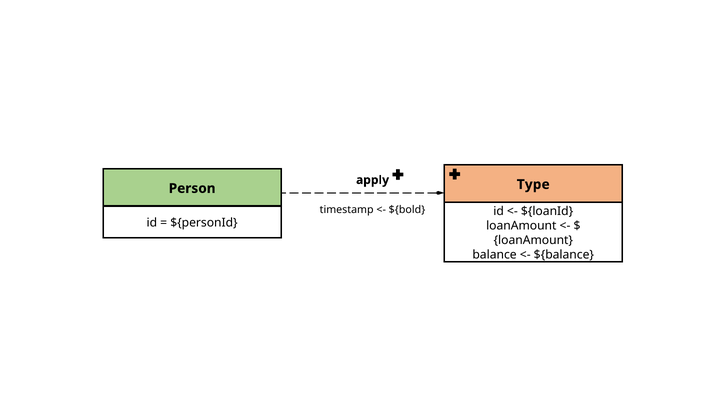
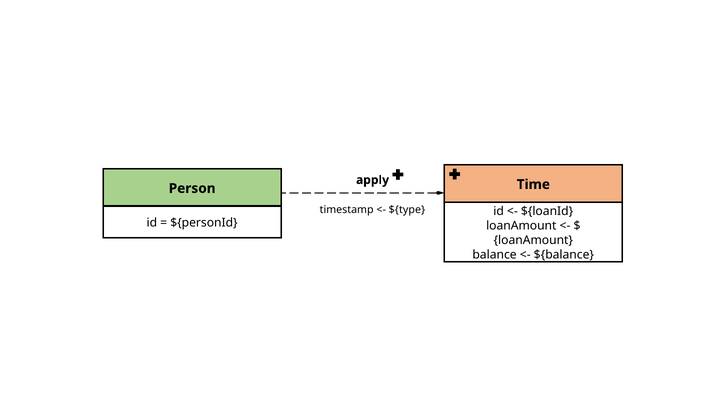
Type: Type -> Time
${bold: ${bold -> ${type
